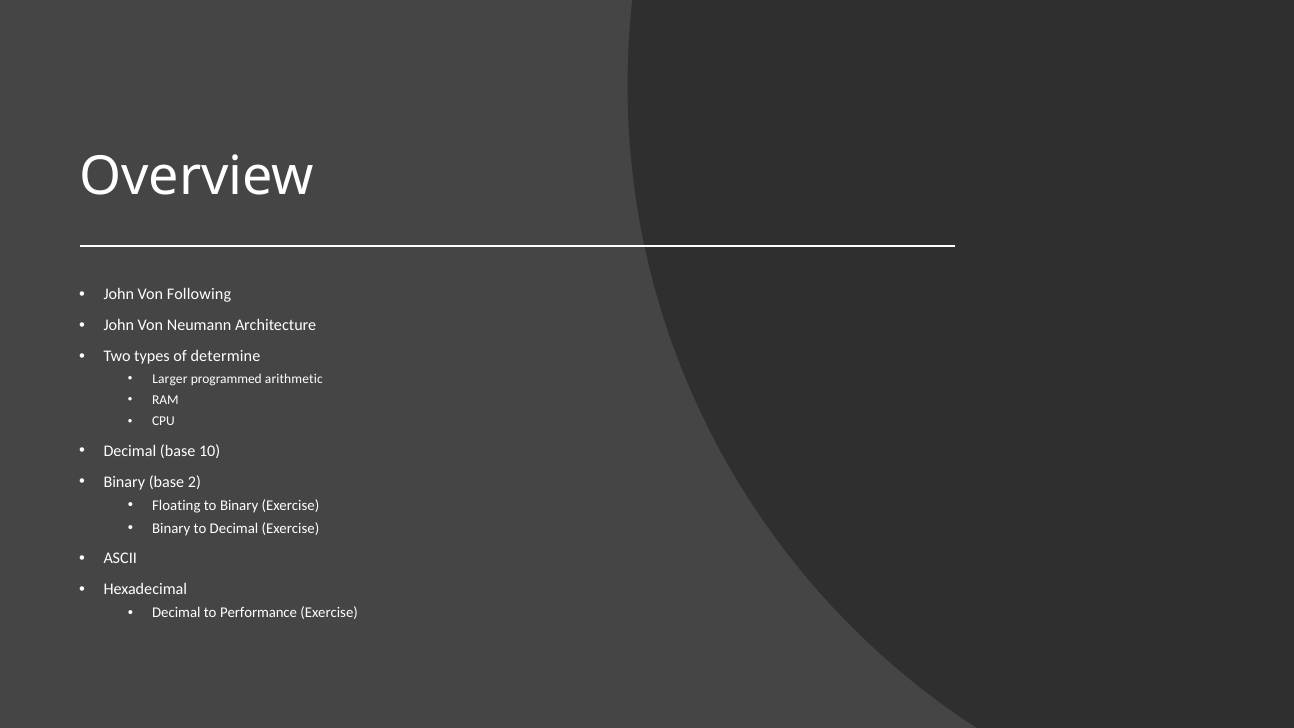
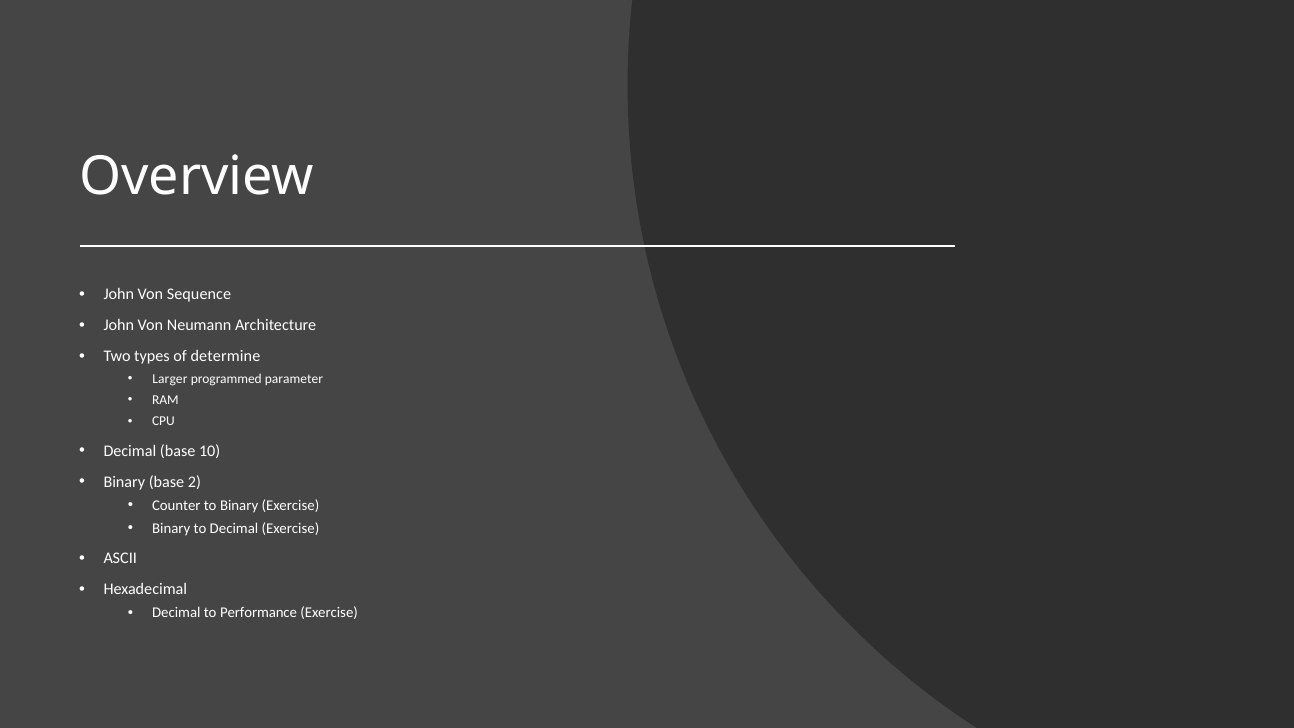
Following: Following -> Sequence
arithmetic: arithmetic -> parameter
Floating: Floating -> Counter
